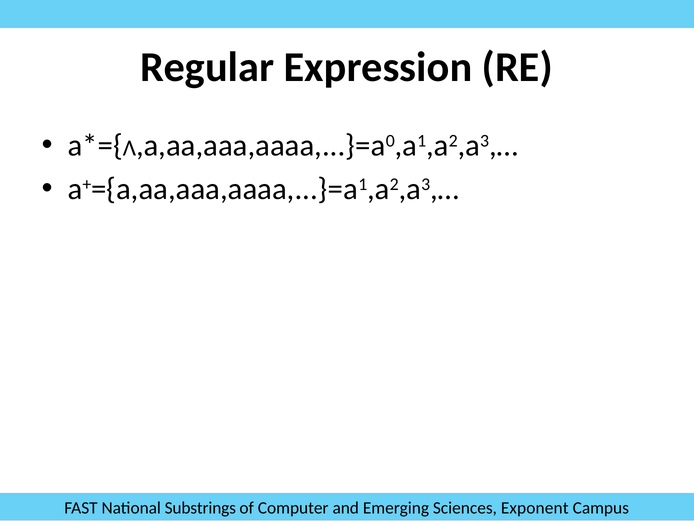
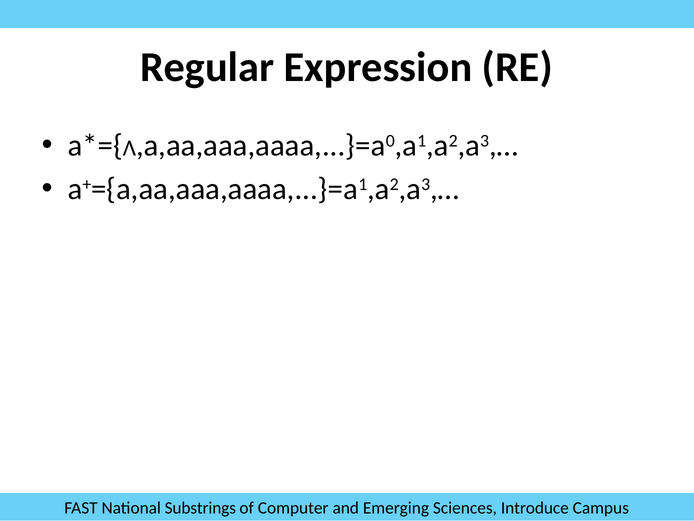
Exponent: Exponent -> Introduce
